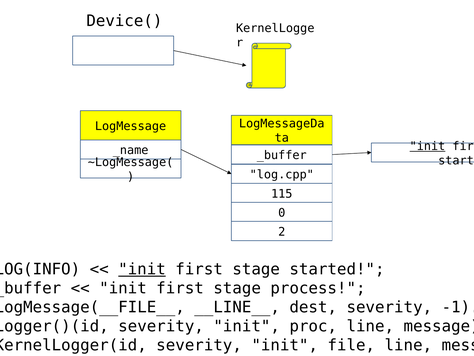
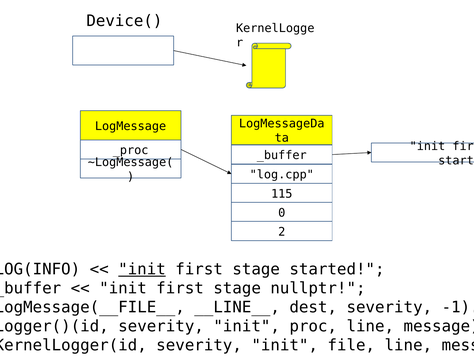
init at (427, 146) underline: present -> none
_name: _name -> _proc
process: process -> nullptr
